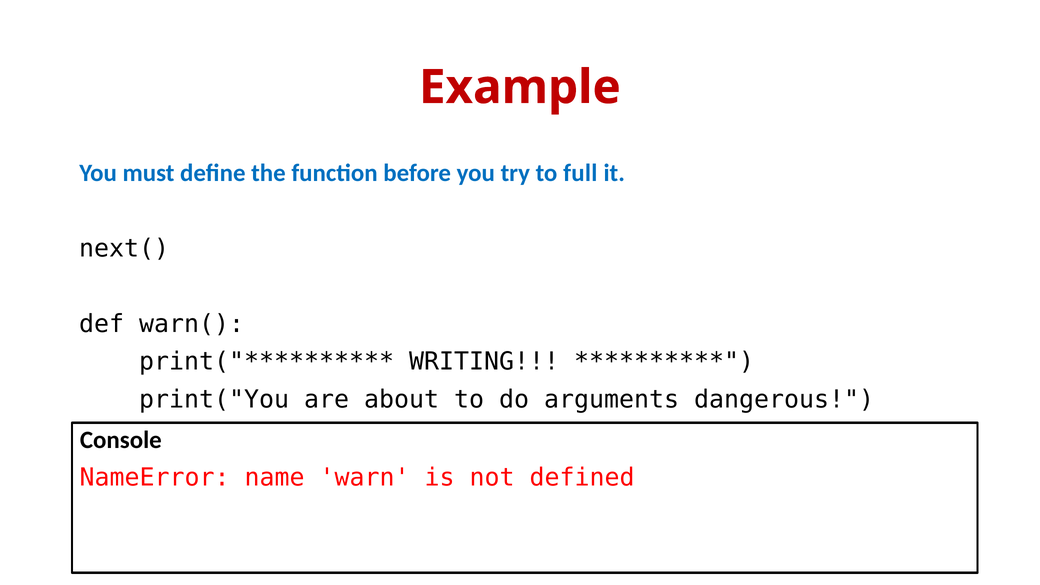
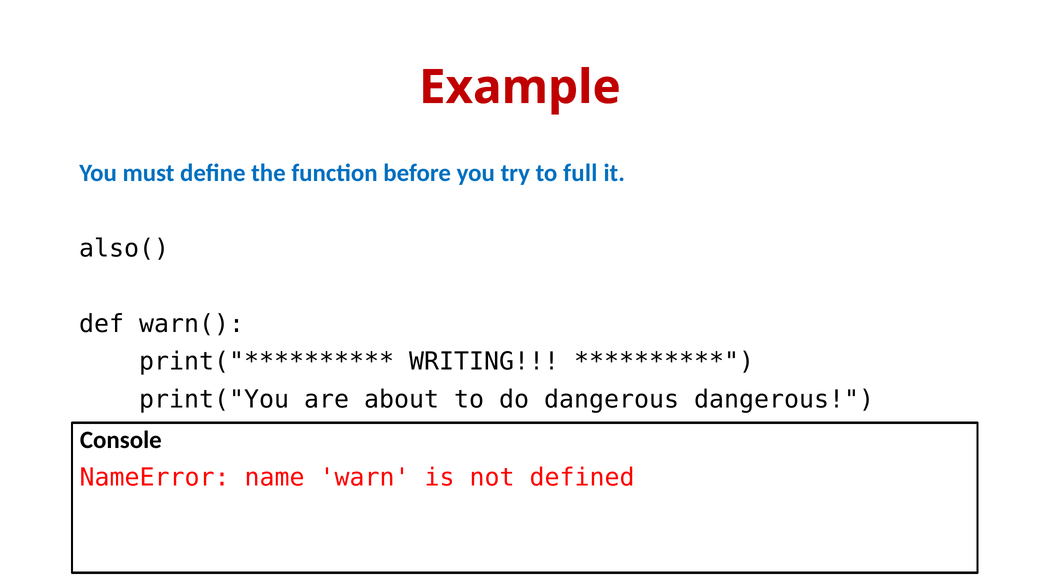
next(: next( -> also(
do arguments: arguments -> dangerous
